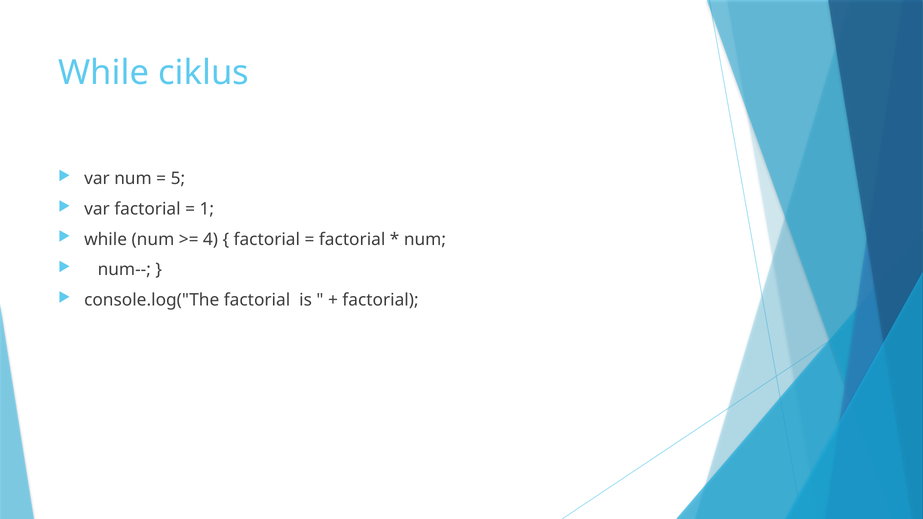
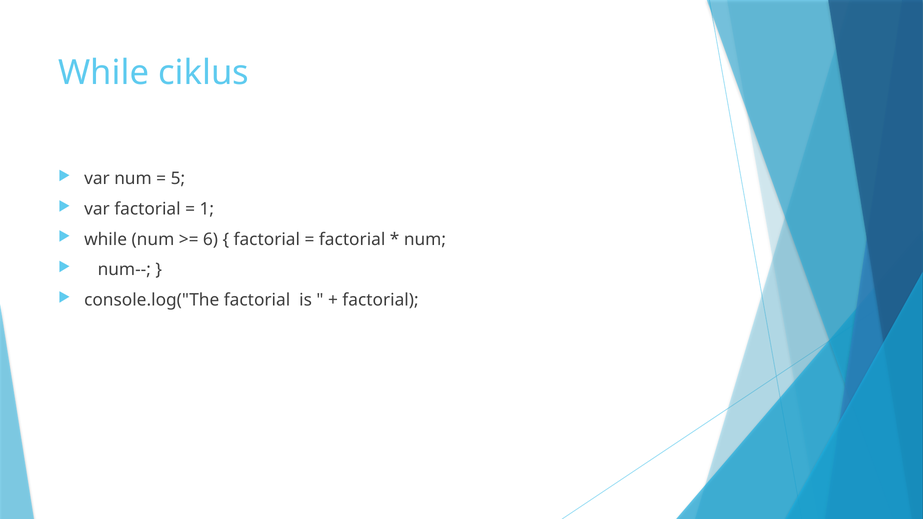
4: 4 -> 6
